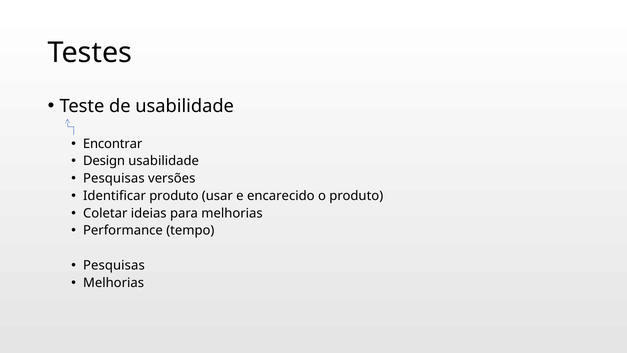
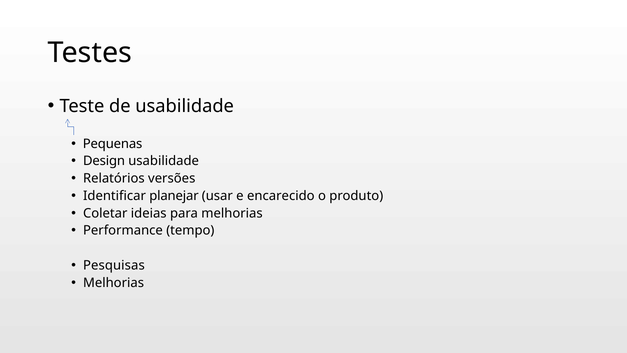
Encontrar: Encontrar -> Pequenas
Pesquisas at (114, 178): Pesquisas -> Relatórios
Identificar produto: produto -> planejar
